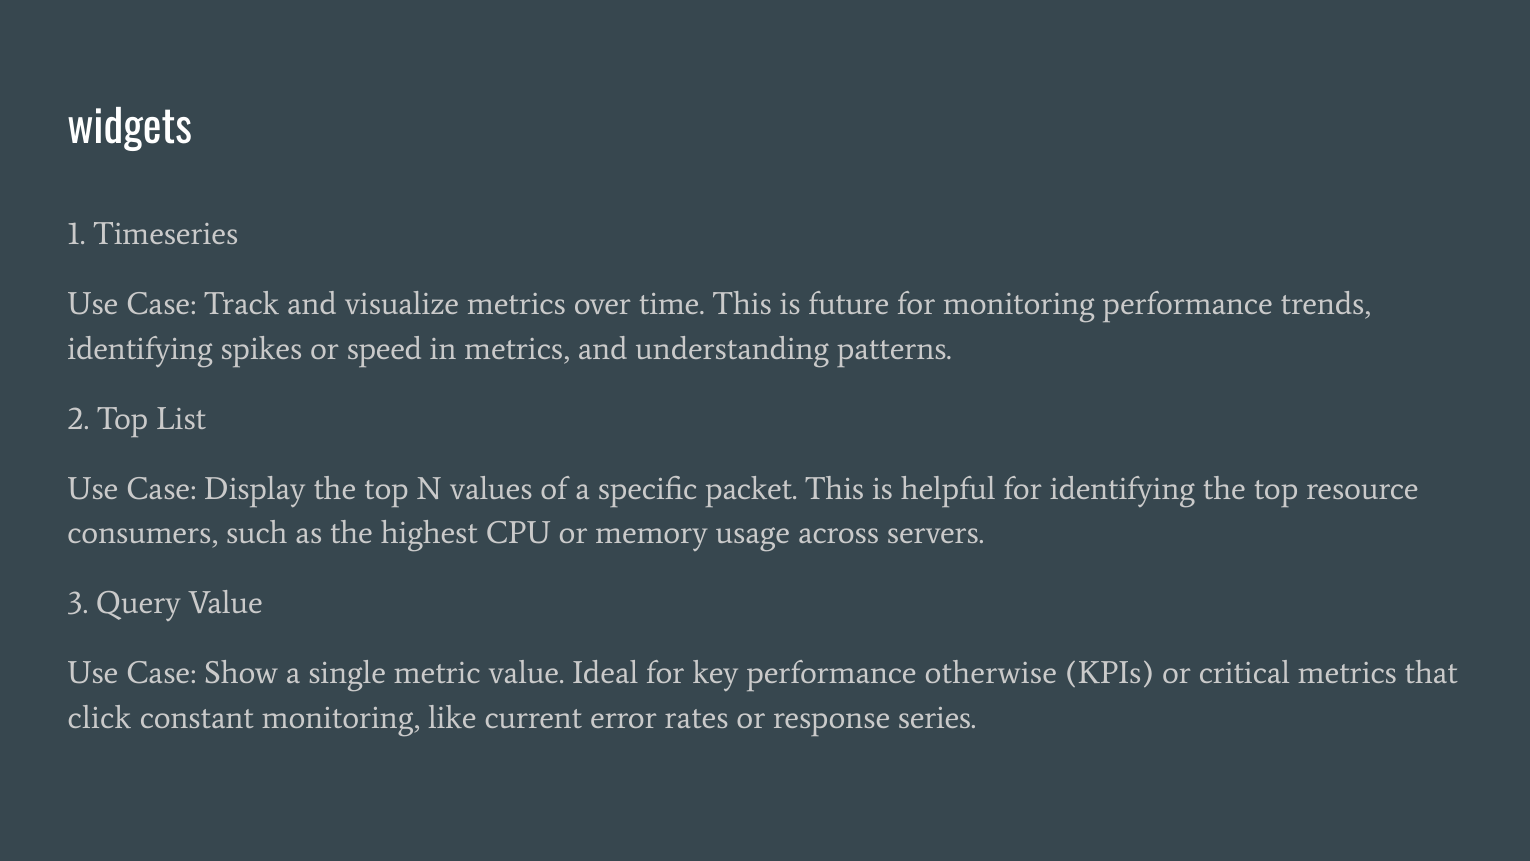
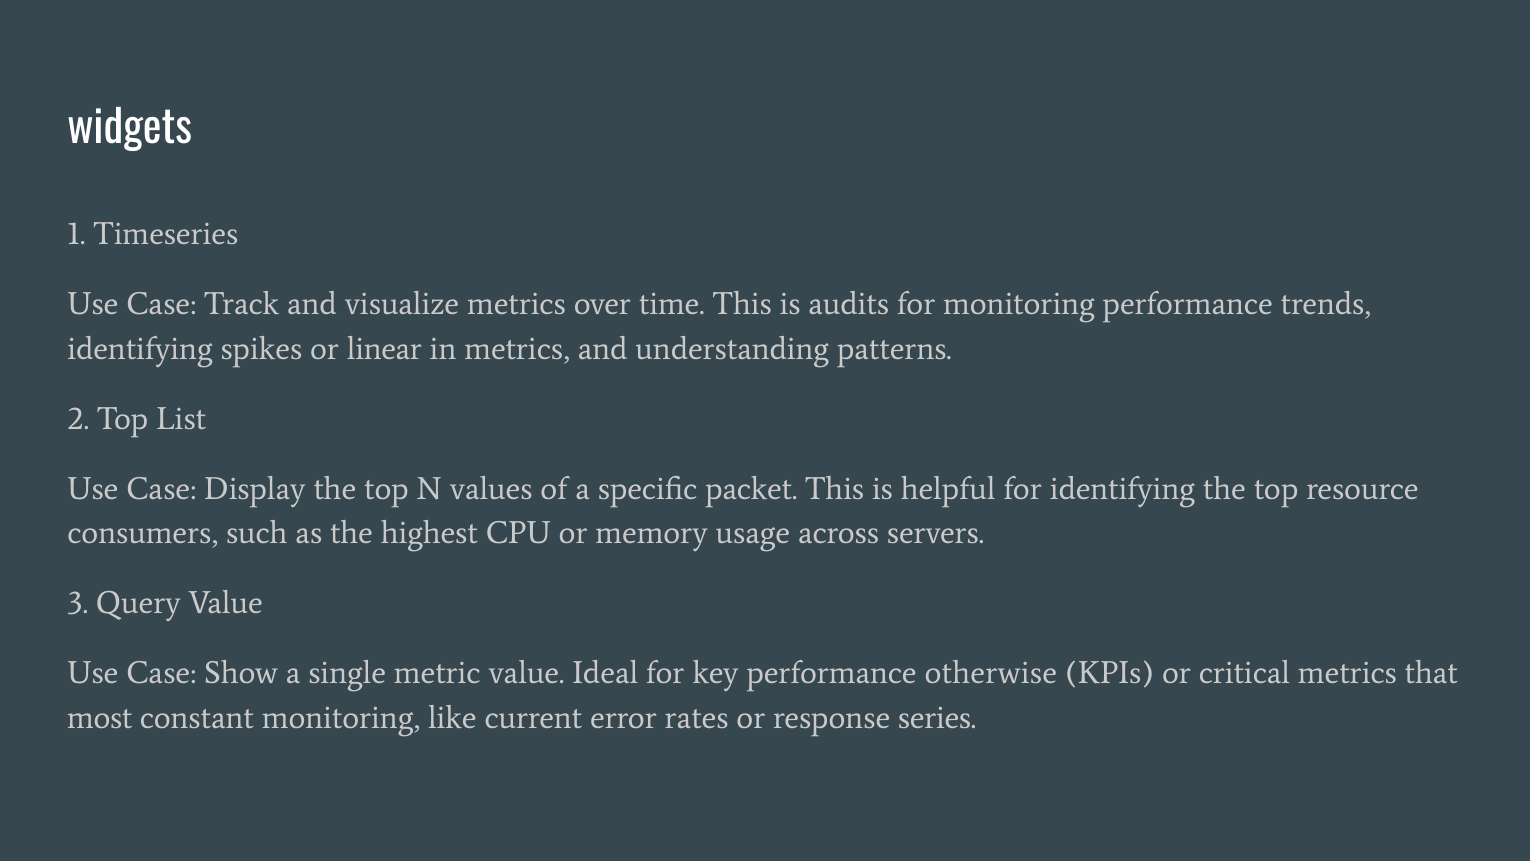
future: future -> audits
speed: speed -> linear
click: click -> most
